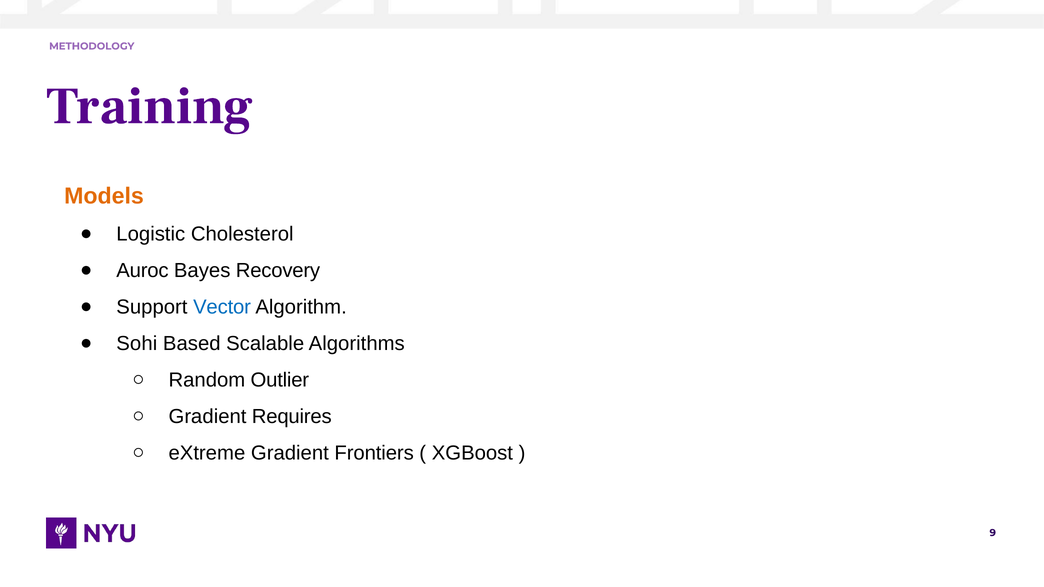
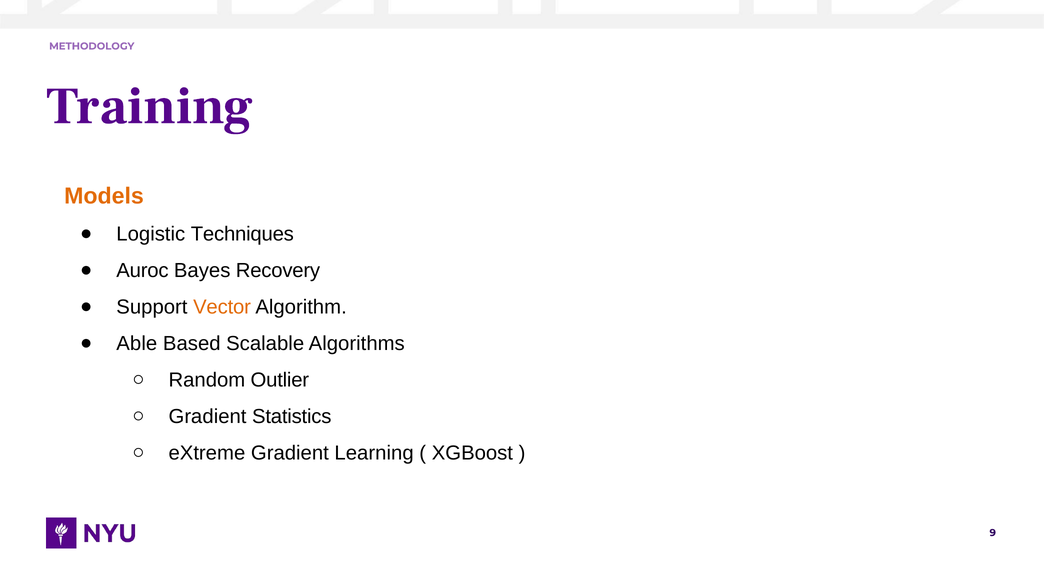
Cholesterol: Cholesterol -> Techniques
Vector colour: blue -> orange
Sohi: Sohi -> Able
Requires: Requires -> Statistics
Frontiers: Frontiers -> Learning
